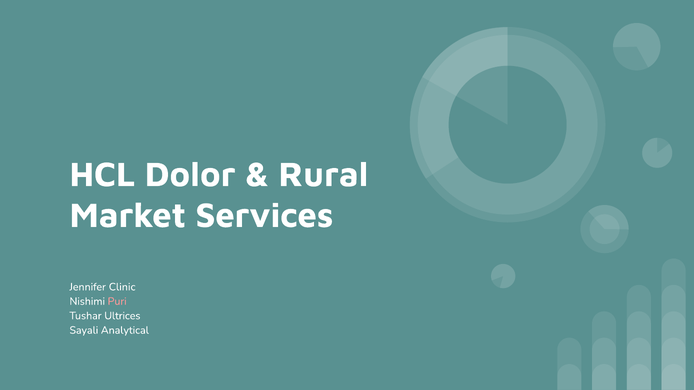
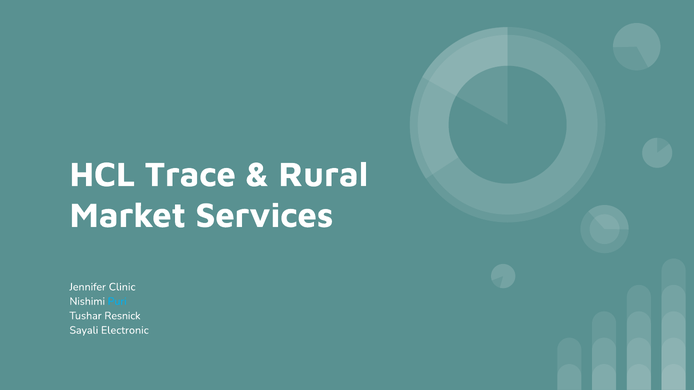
Dolor: Dolor -> Trace
Puri colour: pink -> light blue
Ultrices: Ultrices -> Resnick
Analytical: Analytical -> Electronic
